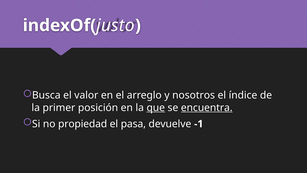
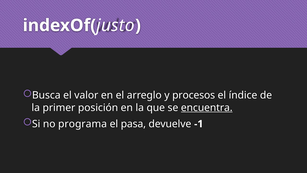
nosotros: nosotros -> procesos
que underline: present -> none
propiedad: propiedad -> programa
